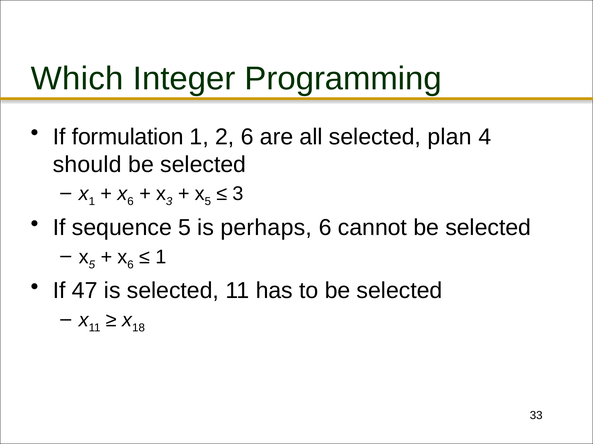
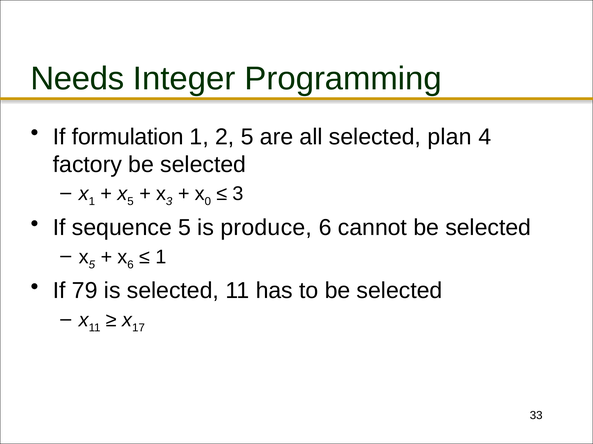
Which: Which -> Needs
2 6: 6 -> 5
should: should -> factory
6 at (131, 202): 6 -> 5
5 at (208, 202): 5 -> 0
perhaps: perhaps -> produce
47: 47 -> 79
18: 18 -> 17
